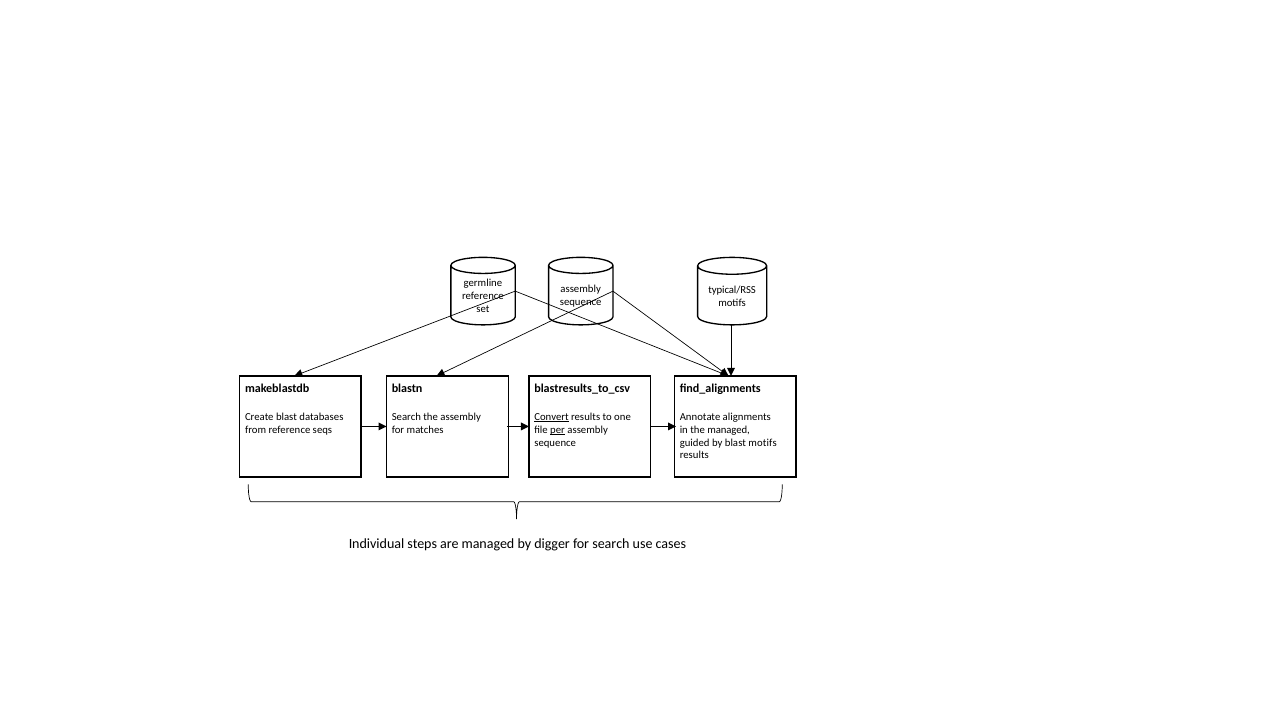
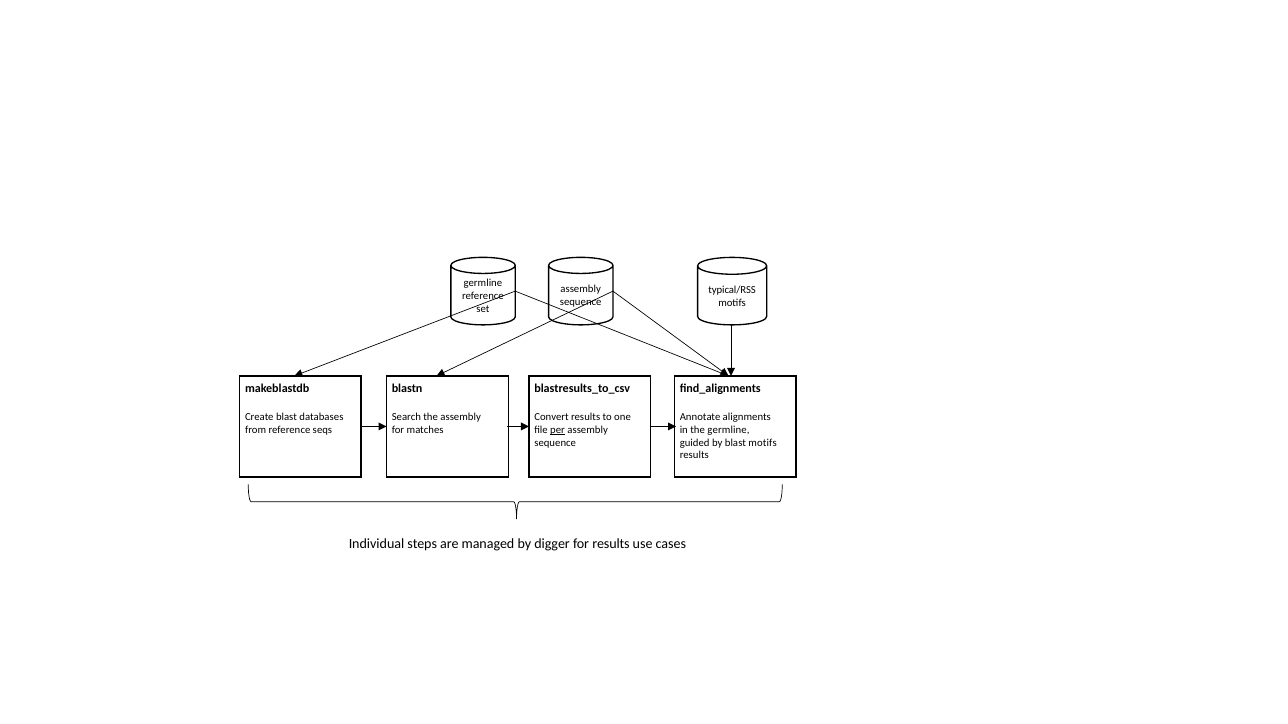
Convert underline: present -> none
the managed: managed -> germline
for search: search -> results
